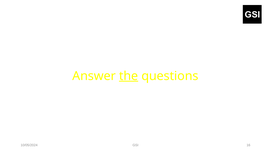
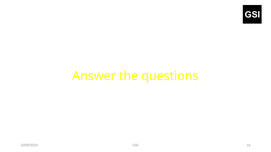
the underline: present -> none
